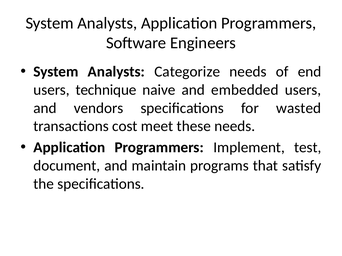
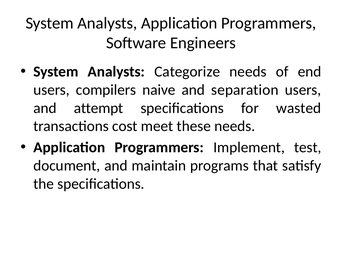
technique: technique -> compilers
embedded: embedded -> separation
vendors: vendors -> attempt
